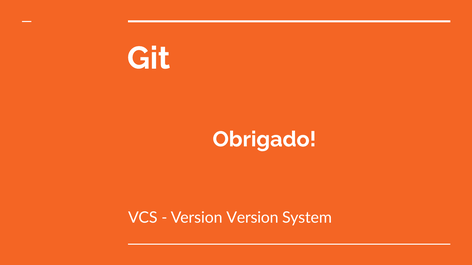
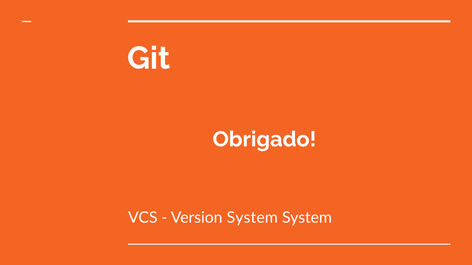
Version Version: Version -> System
